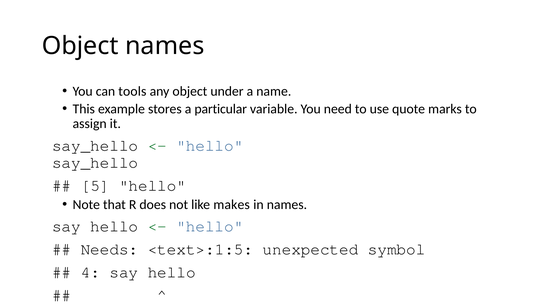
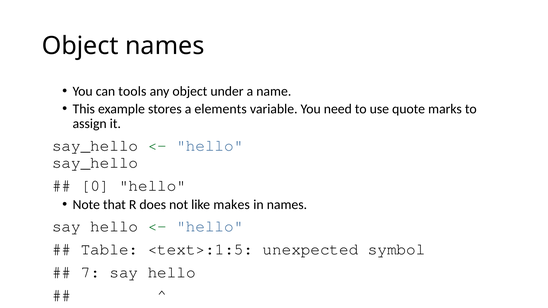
particular: particular -> elements
5: 5 -> 0
Needs: Needs -> Table
4: 4 -> 7
